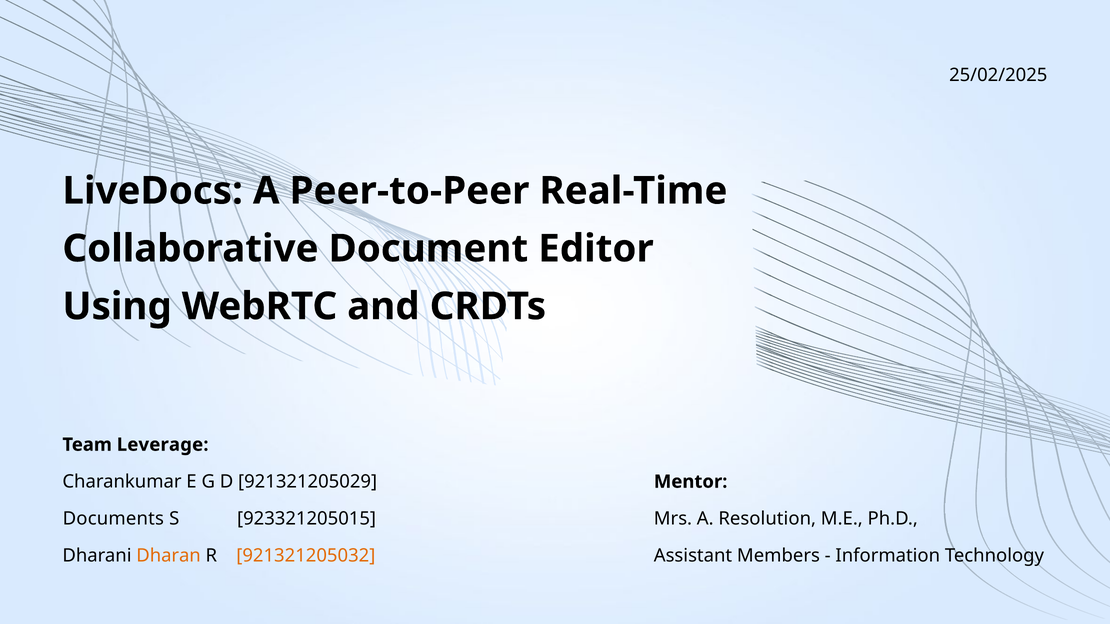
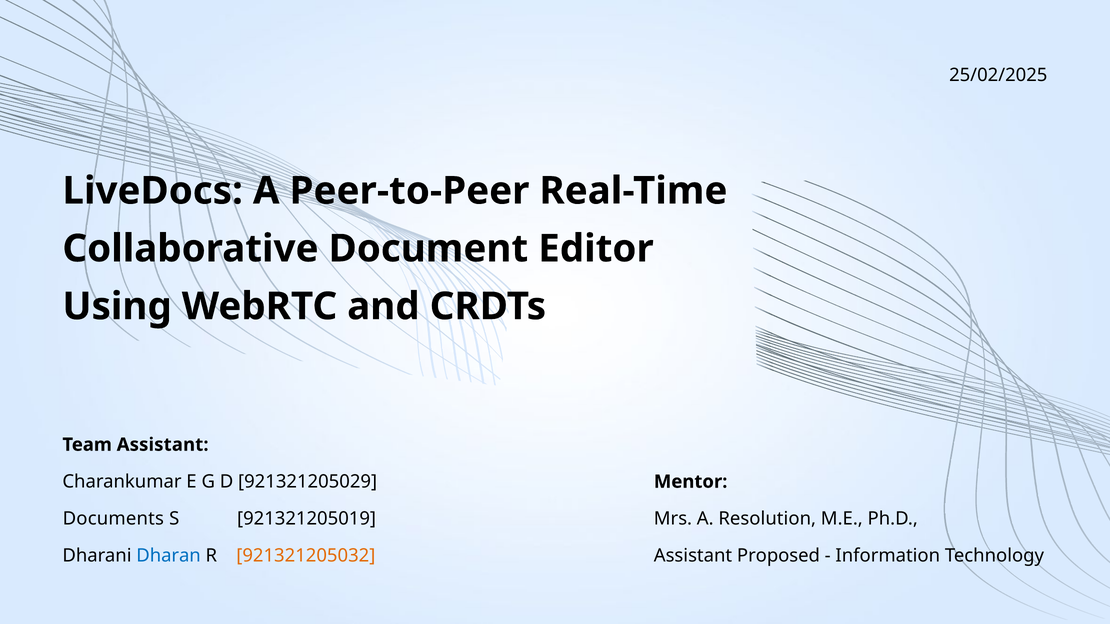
Team Leverage: Leverage -> Assistant
923321205015: 923321205015 -> 921321205019
Dharan colour: orange -> blue
Members: Members -> Proposed
